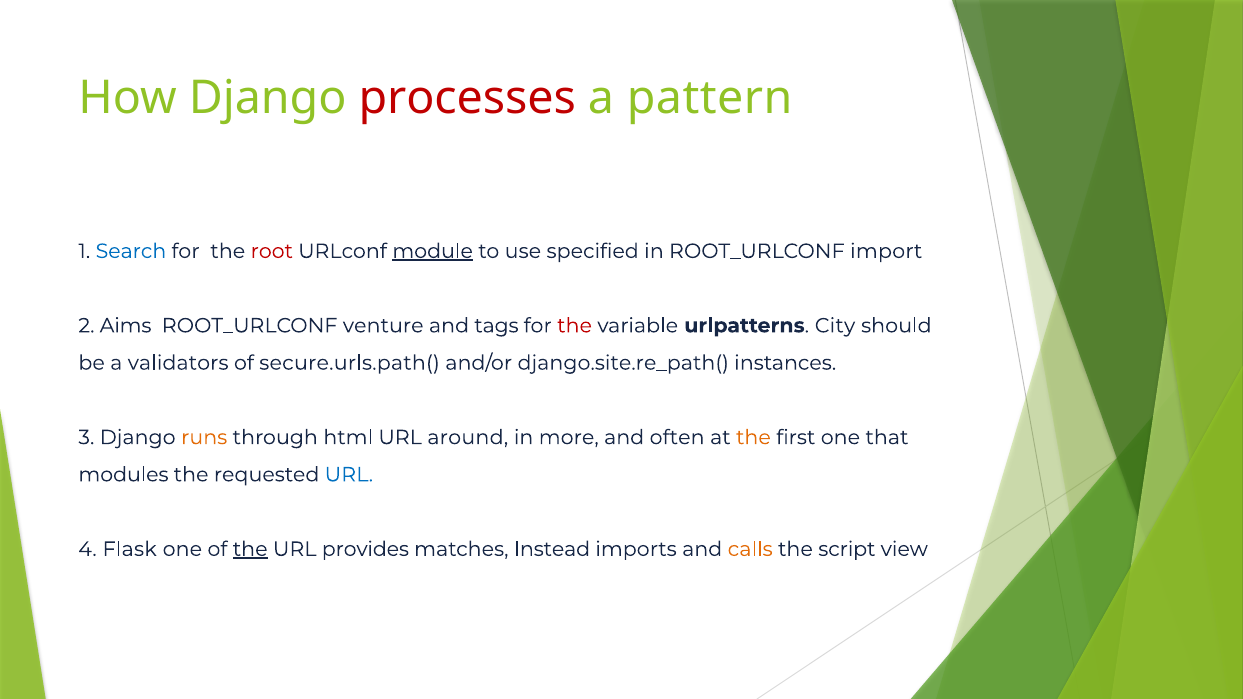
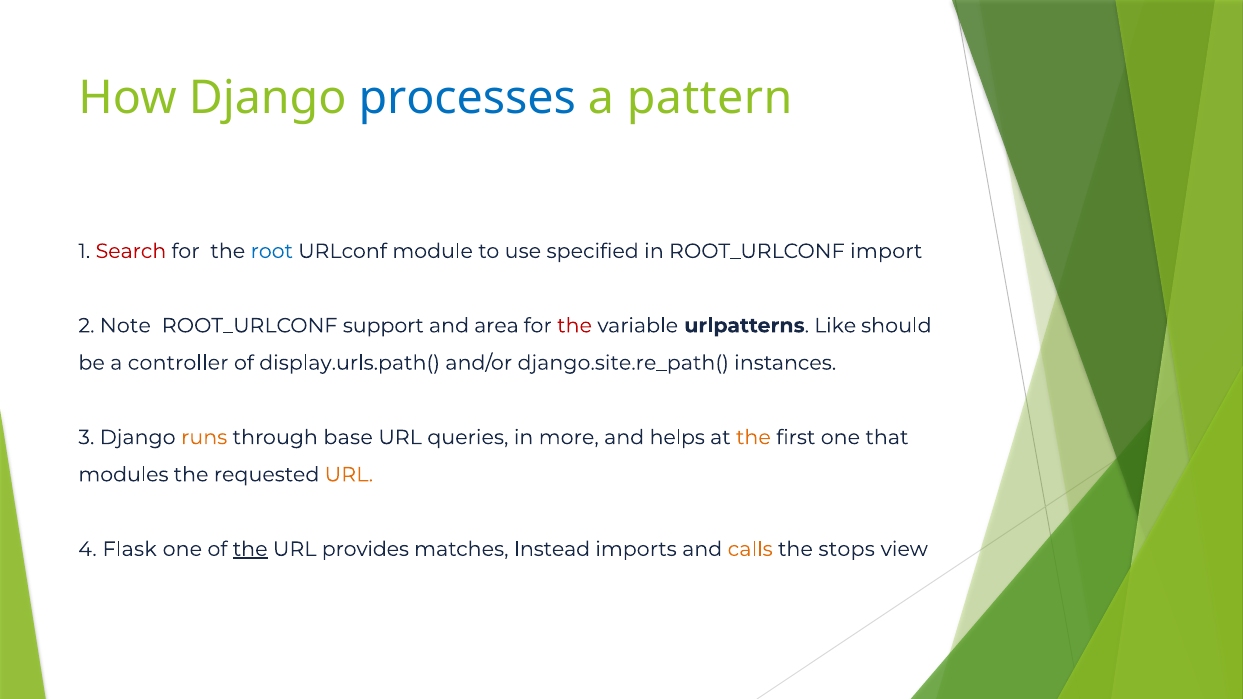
processes colour: red -> blue
Search colour: blue -> red
root colour: red -> blue
module underline: present -> none
Aims: Aims -> Note
venture: venture -> support
tags: tags -> area
City: City -> Like
validators: validators -> controller
secure.urls.path(: secure.urls.path( -> display.urls.path(
html: html -> base
around: around -> queries
often: often -> helps
URL at (349, 475) colour: blue -> orange
script: script -> stops
